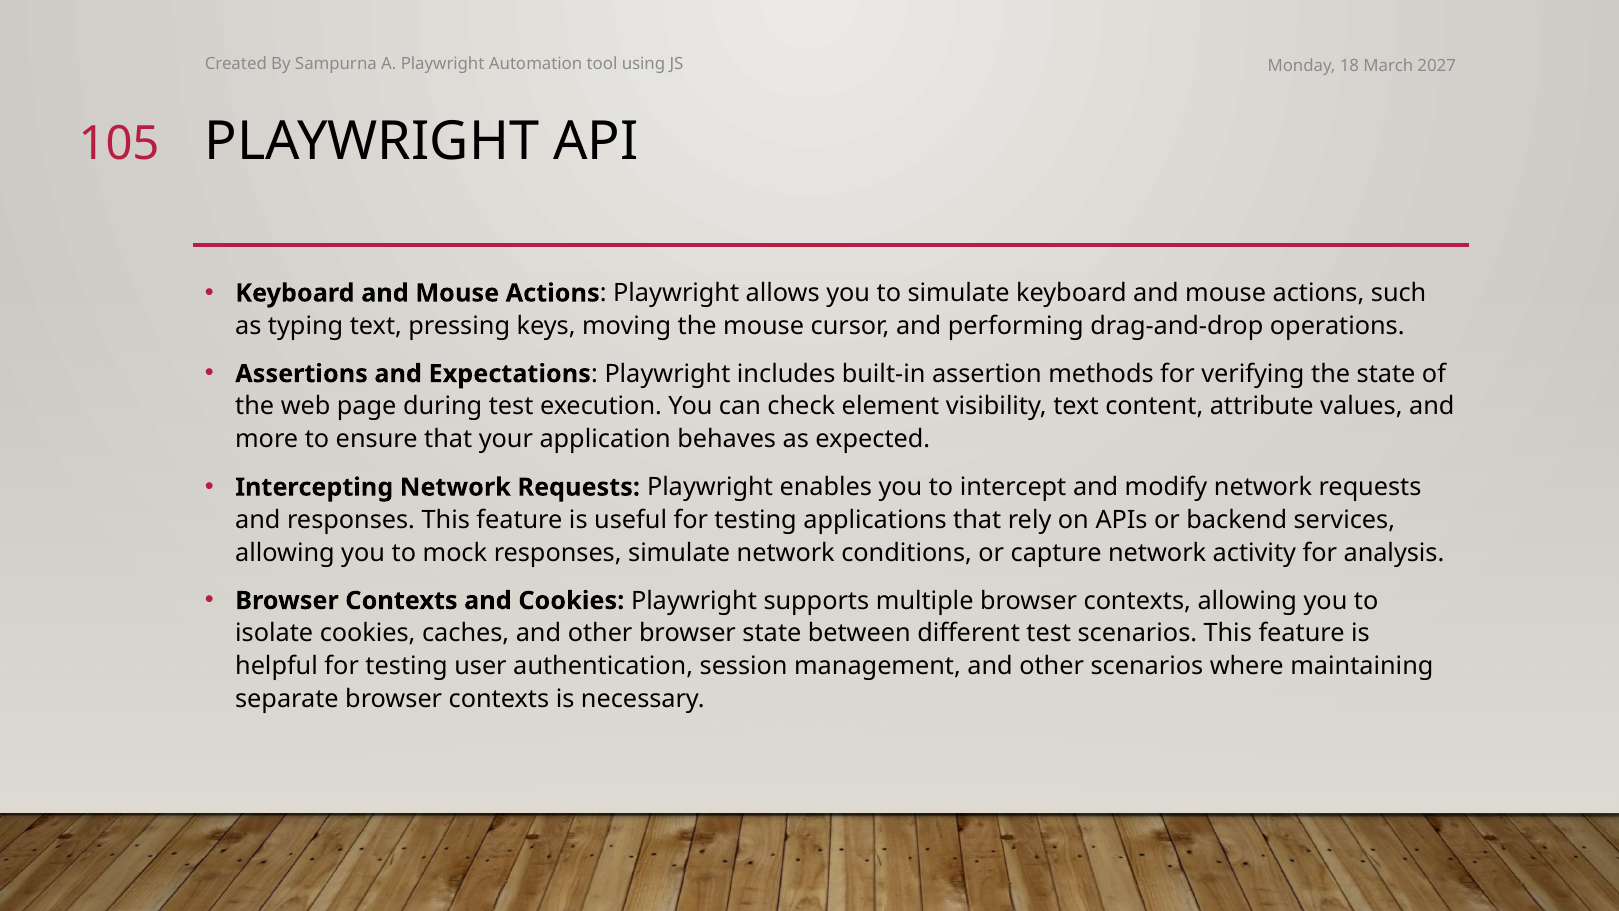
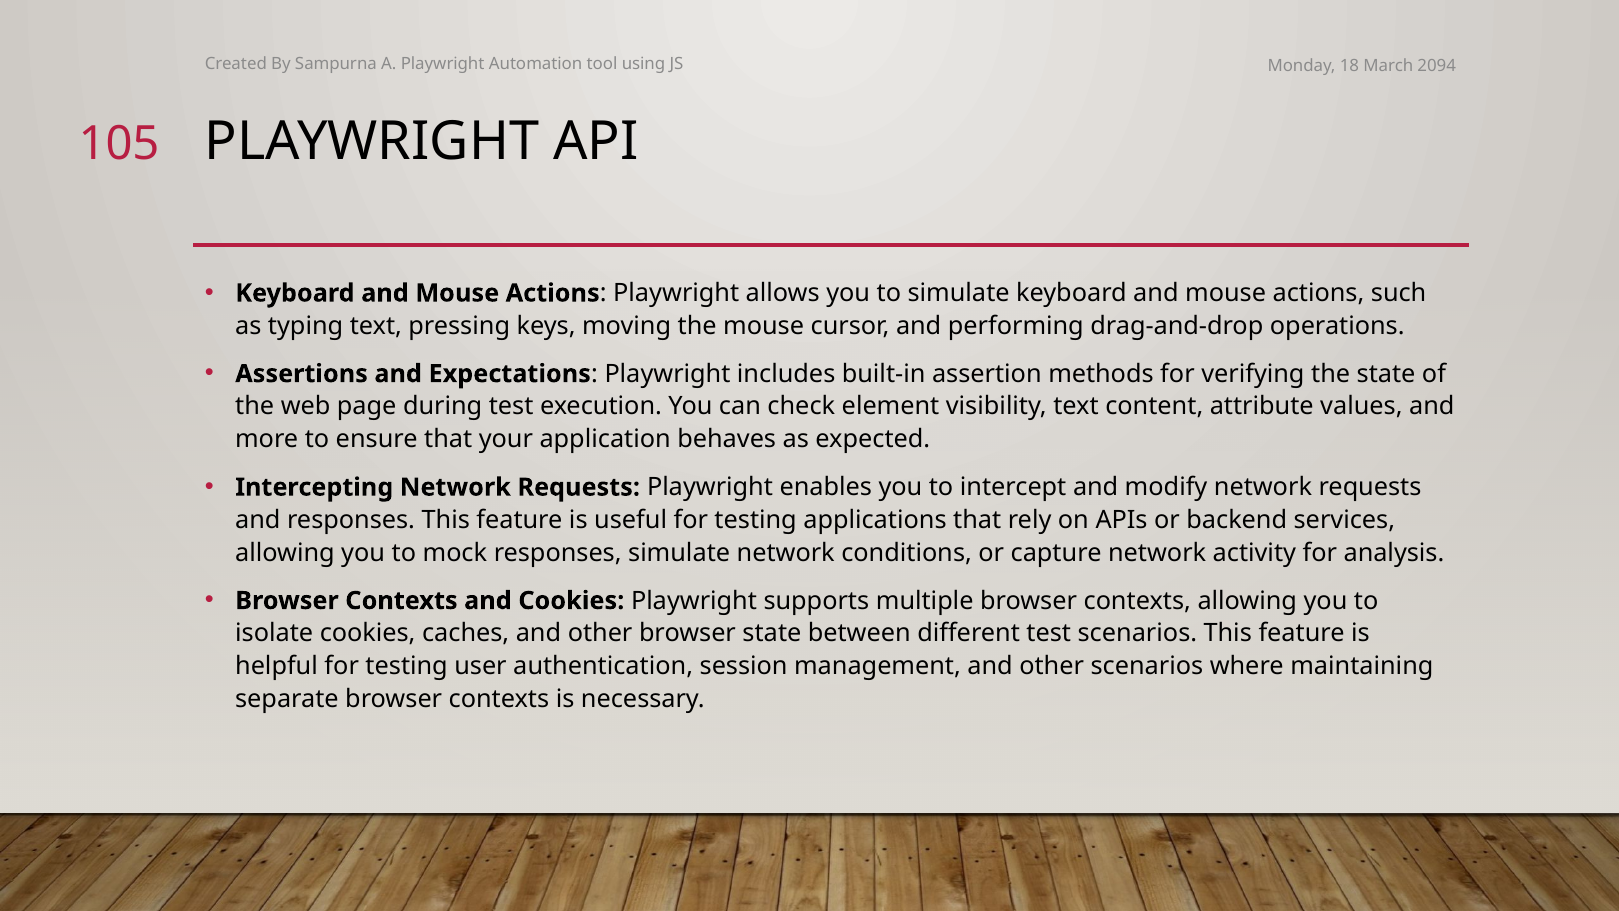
2027: 2027 -> 2094
